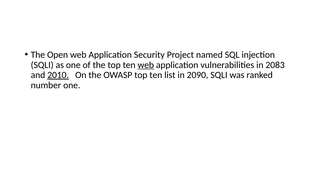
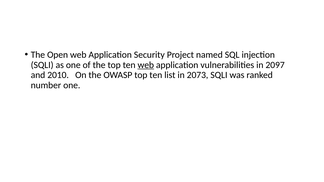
2083: 2083 -> 2097
2010 underline: present -> none
2090: 2090 -> 2073
